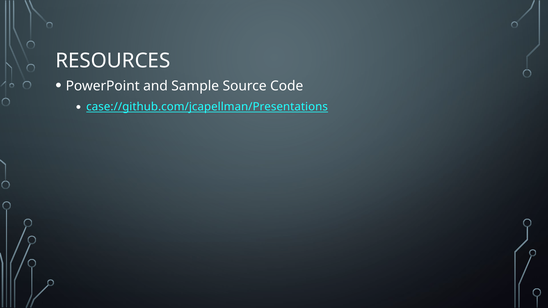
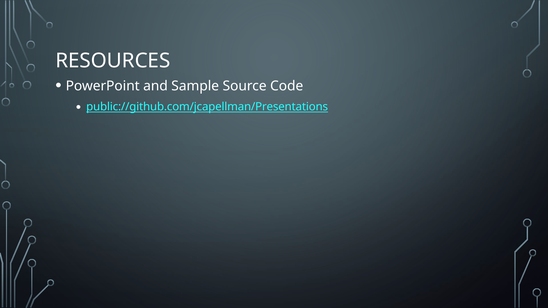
case://github.com/jcapellman/Presentations: case://github.com/jcapellman/Presentations -> public://github.com/jcapellman/Presentations
